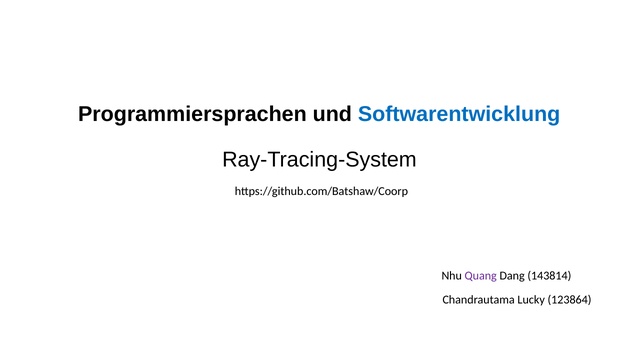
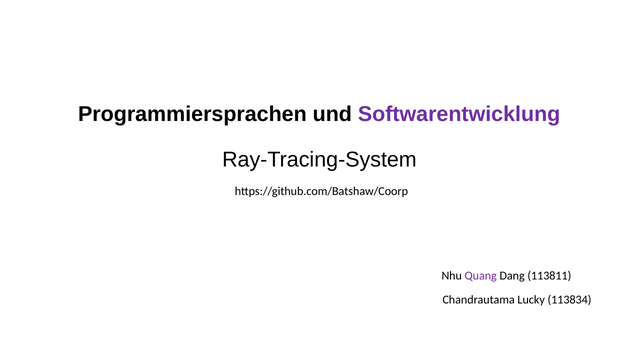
Softwarentwicklung colour: blue -> purple
143814: 143814 -> 113811
123864: 123864 -> 113834
